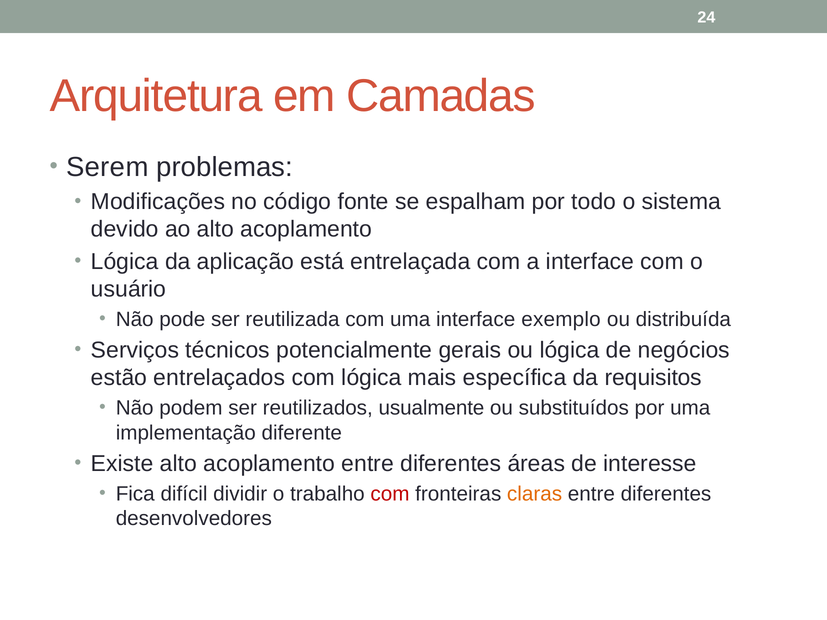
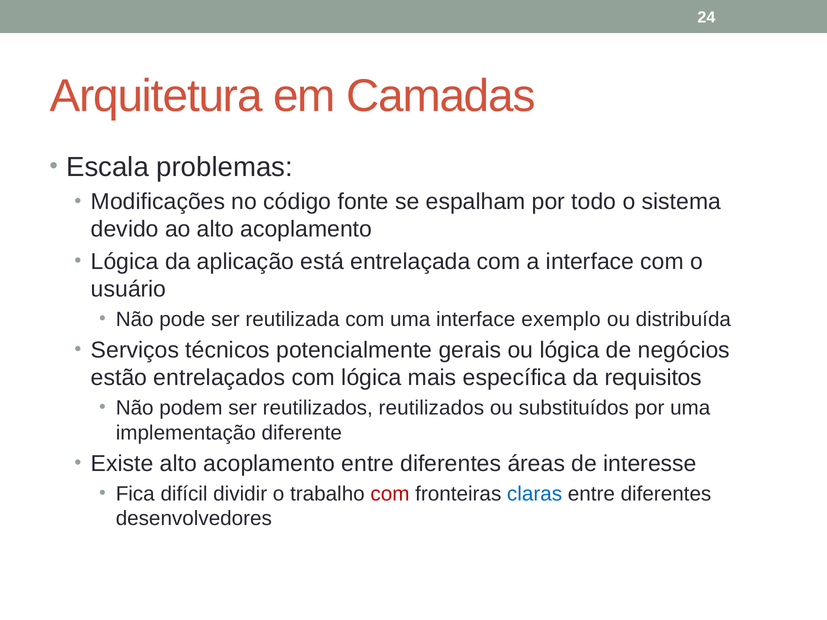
Serem: Serem -> Escala
reutilizados usualmente: usualmente -> reutilizados
claras colour: orange -> blue
